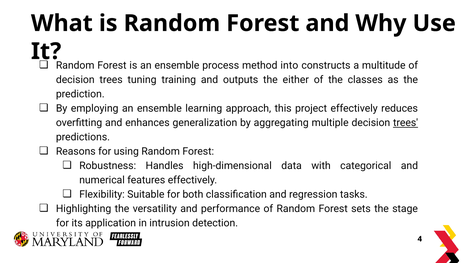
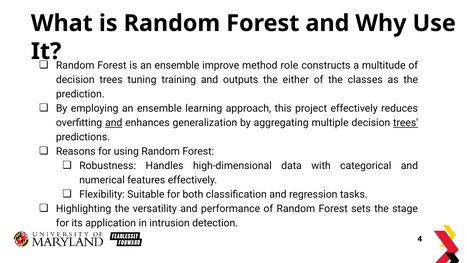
process: process -> improve
into: into -> role
and at (114, 123) underline: none -> present
